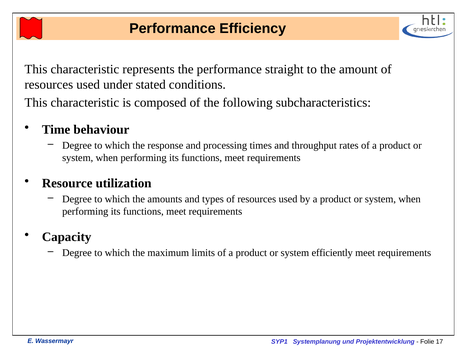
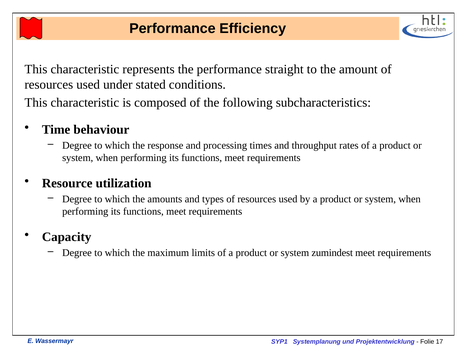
efficiently: efficiently -> zumindest
